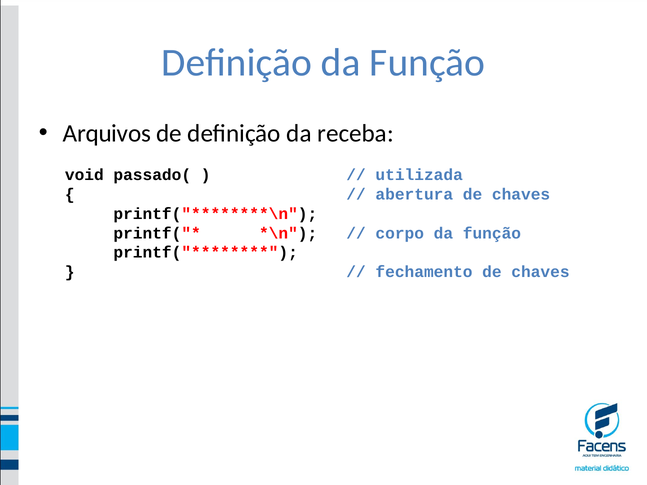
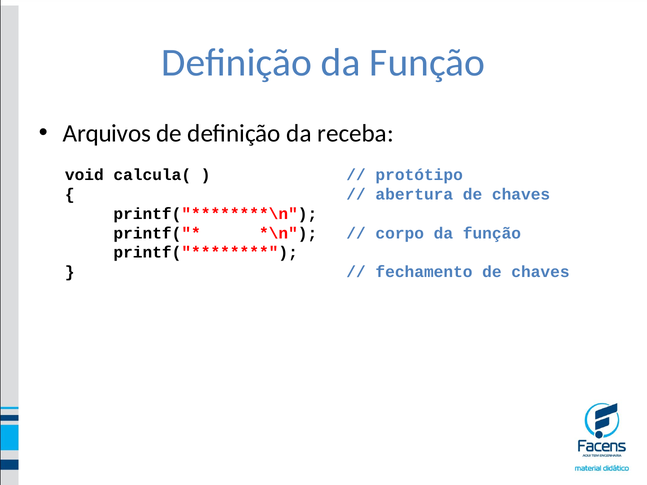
passado(: passado( -> calcula(
utilizada: utilizada -> protótipo
